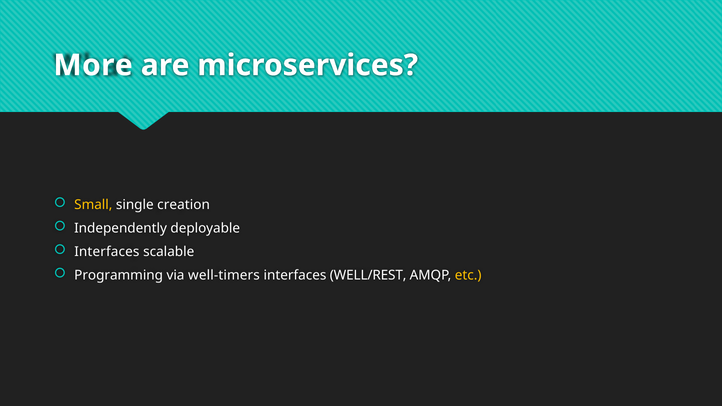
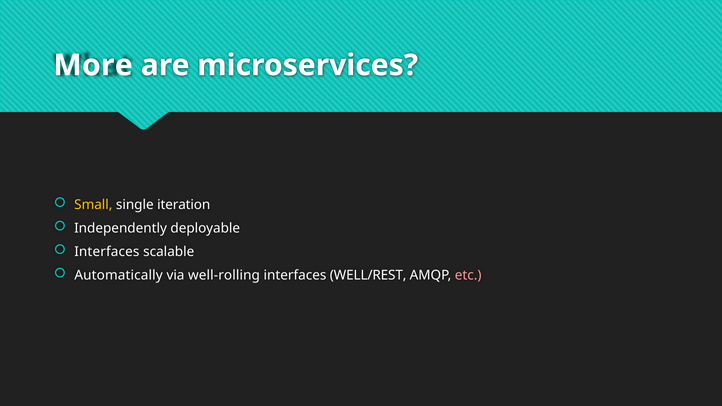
creation: creation -> iteration
Programming: Programming -> Automatically
well-timers: well-timers -> well-rolling
etc colour: yellow -> pink
